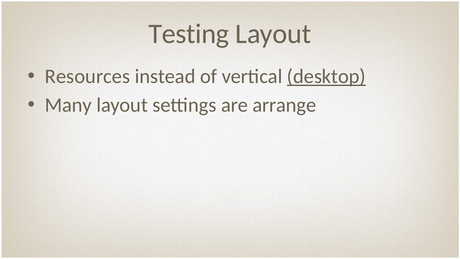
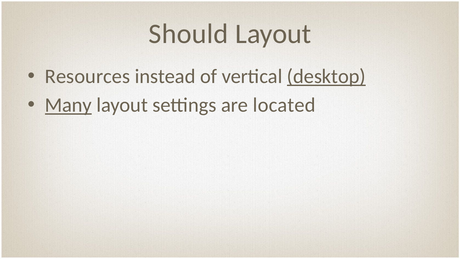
Testing: Testing -> Should
Many underline: none -> present
arrange: arrange -> located
